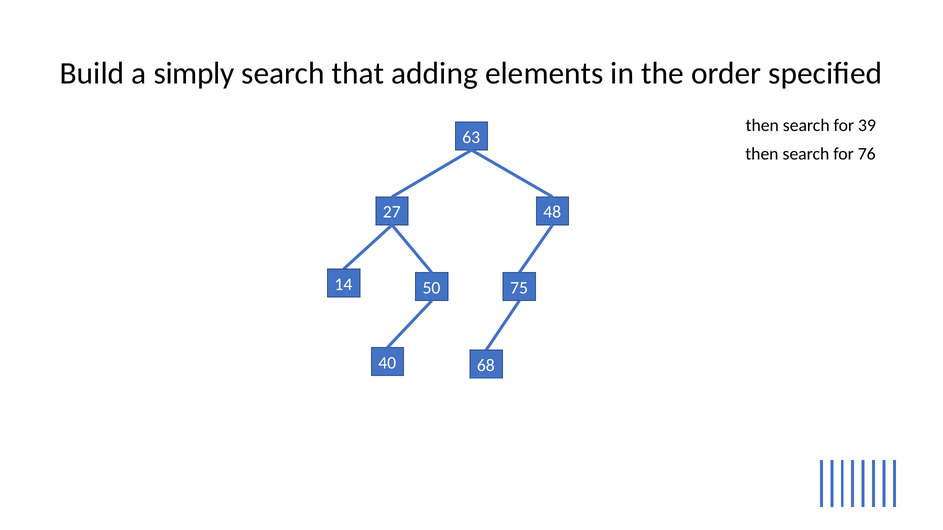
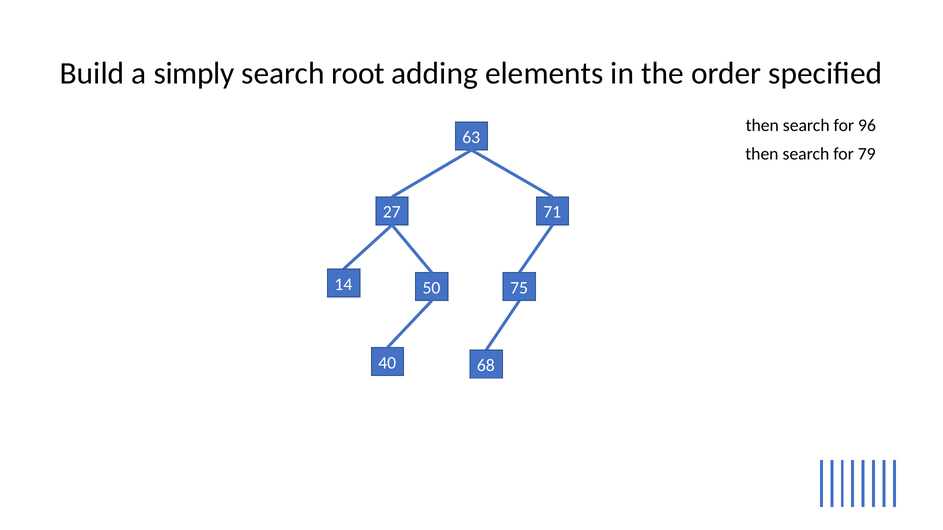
that: that -> root
39: 39 -> 96
76: 76 -> 79
48: 48 -> 71
